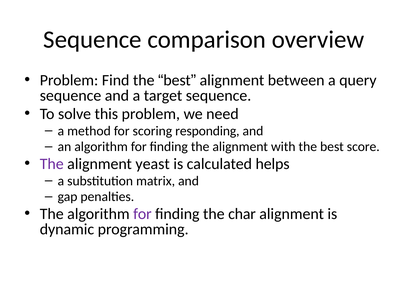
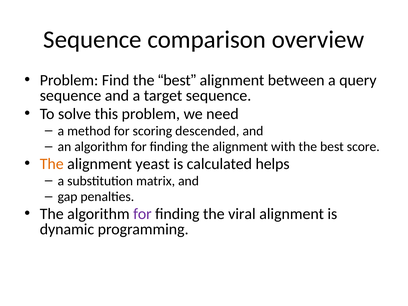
responding: responding -> descended
The at (52, 164) colour: purple -> orange
char: char -> viral
